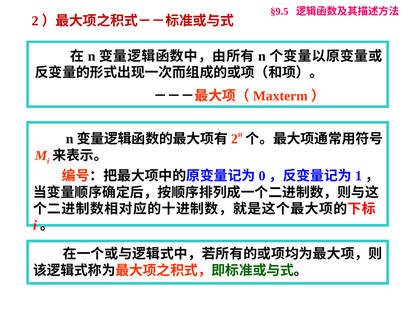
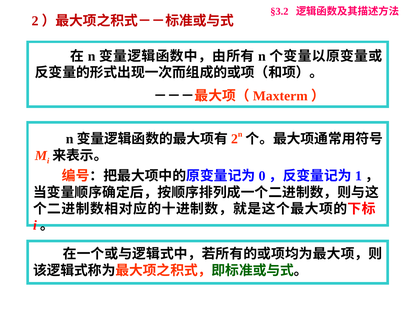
§9.5: §9.5 -> §3.2
